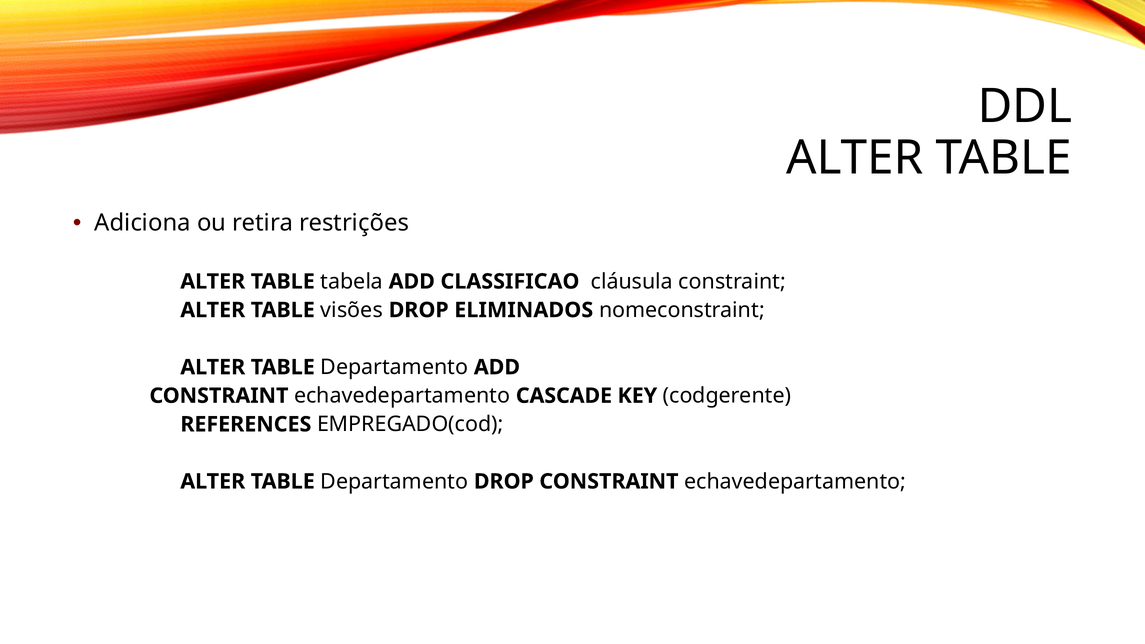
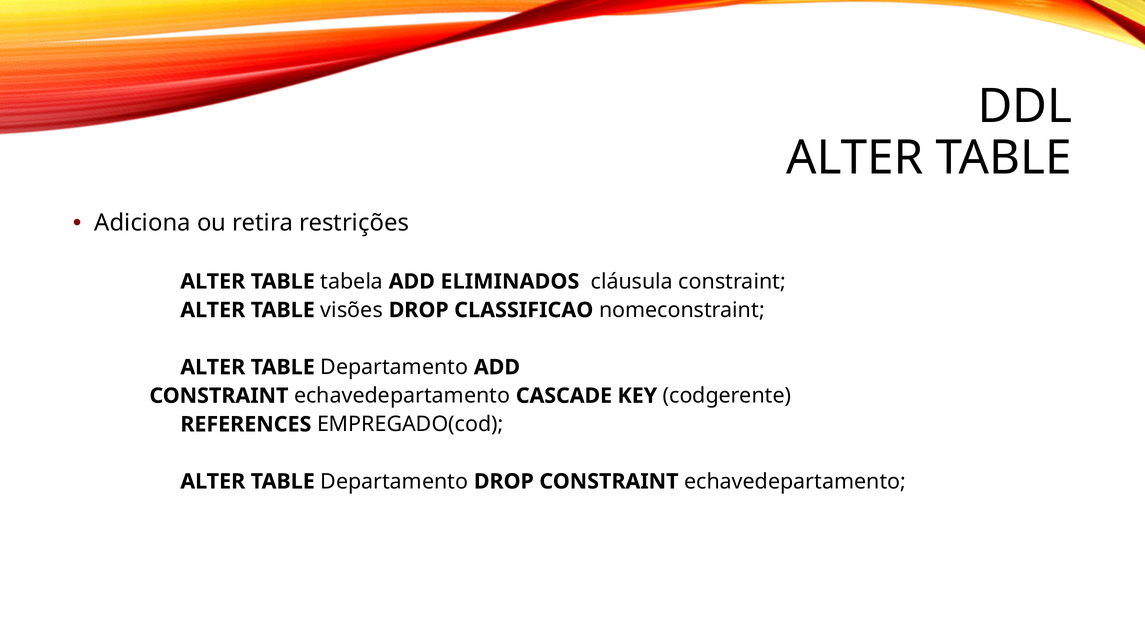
CLASSIFICAO: CLASSIFICAO -> ELIMINADOS
ELIMINADOS: ELIMINADOS -> CLASSIFICAO
